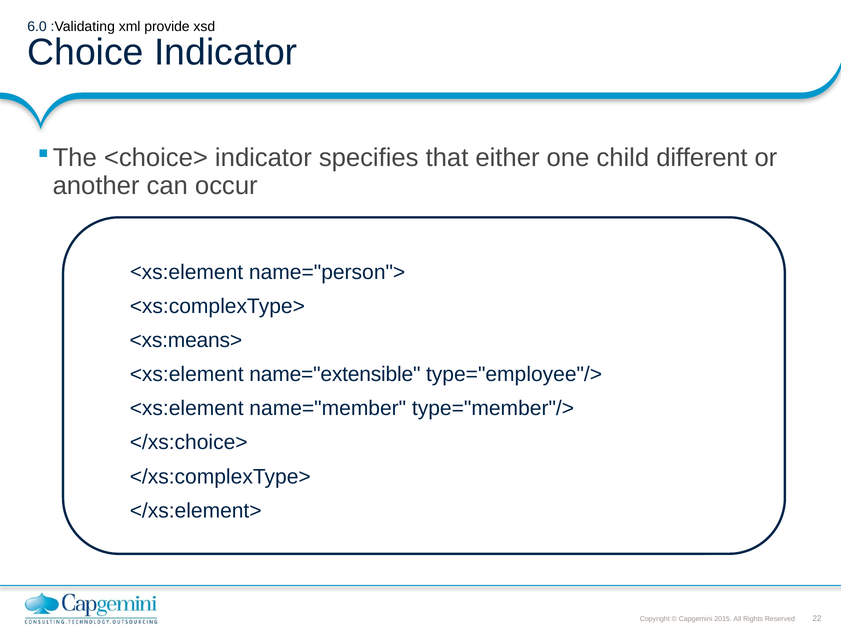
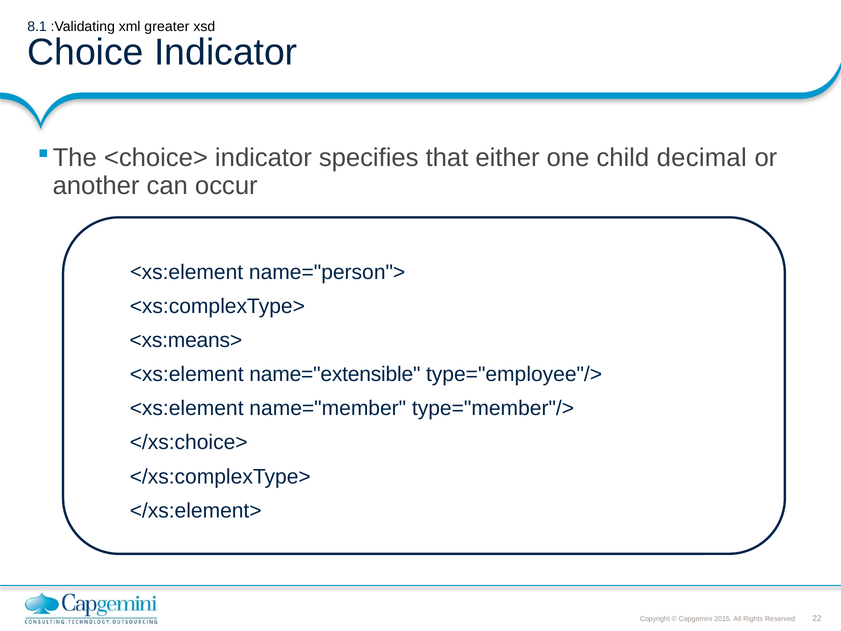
6.0: 6.0 -> 8.1
provide: provide -> greater
different: different -> decimal
